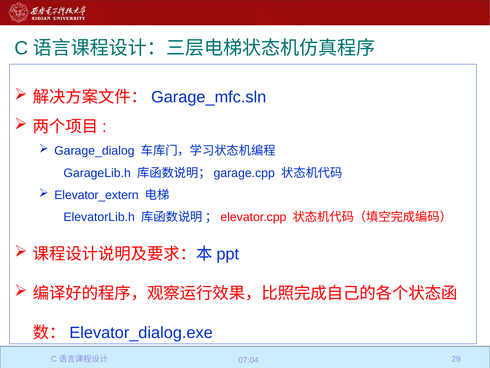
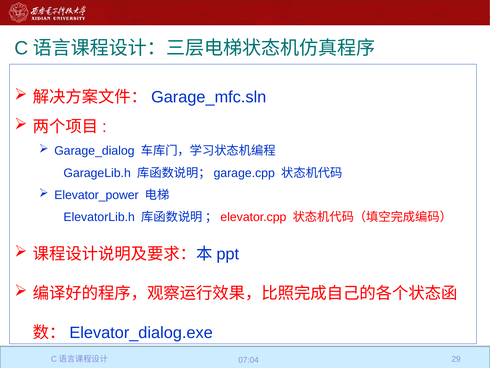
Elevator_extern: Elevator_extern -> Elevator_power
